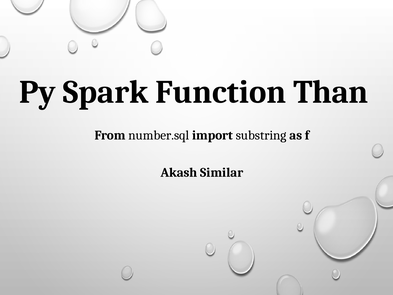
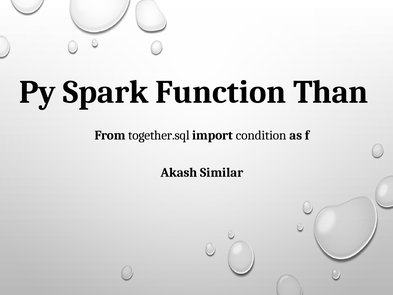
number.sql: number.sql -> together.sql
substring: substring -> condition
